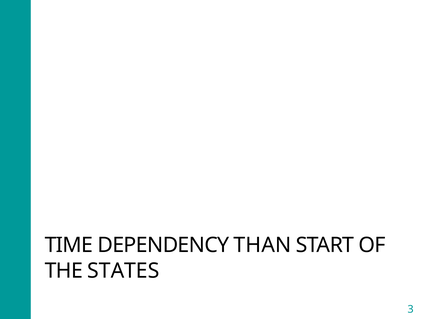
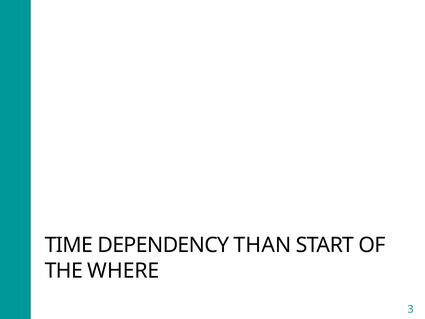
STATES: STATES -> WHERE
